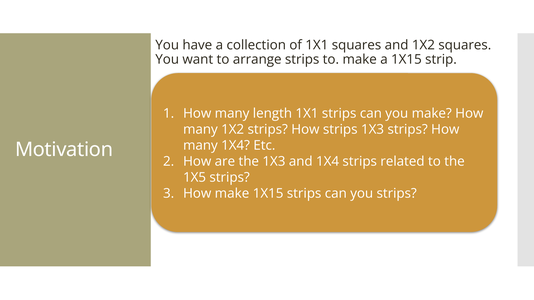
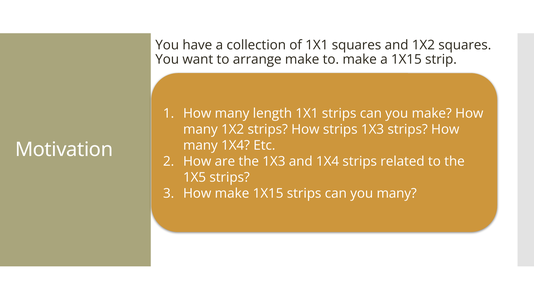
arrange strips: strips -> make
you strips: strips -> many
